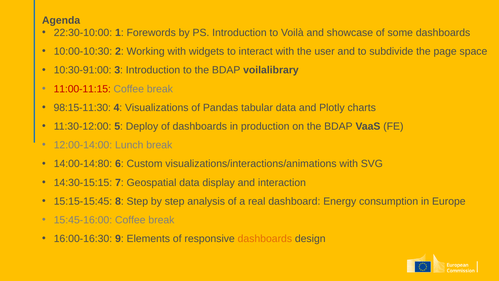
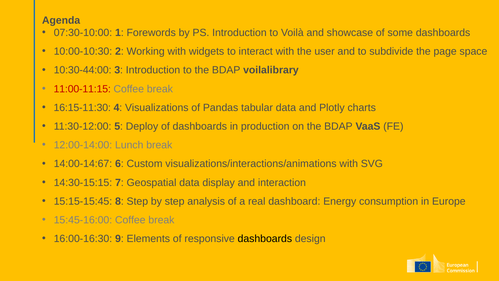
22:30-10:00: 22:30-10:00 -> 07:30-10:00
10:30-91:00: 10:30-91:00 -> 10:30-44:00
98:15-11:30: 98:15-11:30 -> 16:15-11:30
14:00-14:80: 14:00-14:80 -> 14:00-14:67
dashboards at (265, 239) colour: orange -> black
